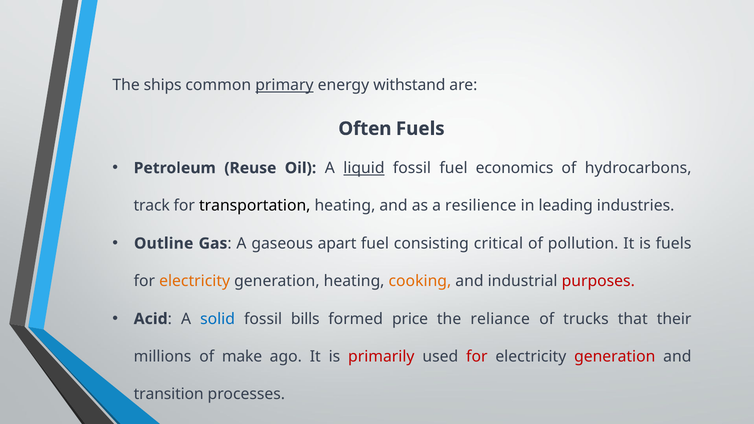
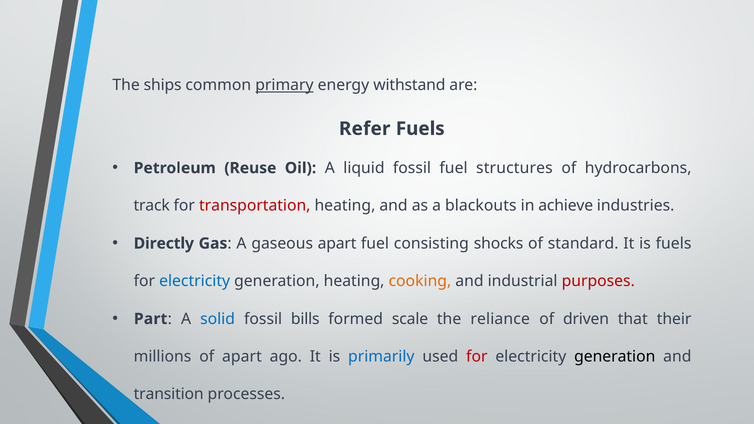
Often: Often -> Refer
liquid underline: present -> none
economics: economics -> structures
transportation colour: black -> red
resilience: resilience -> blackouts
leading: leading -> achieve
Outline: Outline -> Directly
critical: critical -> shocks
pollution: pollution -> standard
electricity at (195, 281) colour: orange -> blue
Acid: Acid -> Part
price: price -> scale
trucks: trucks -> driven
of make: make -> apart
primarily colour: red -> blue
generation at (615, 357) colour: red -> black
